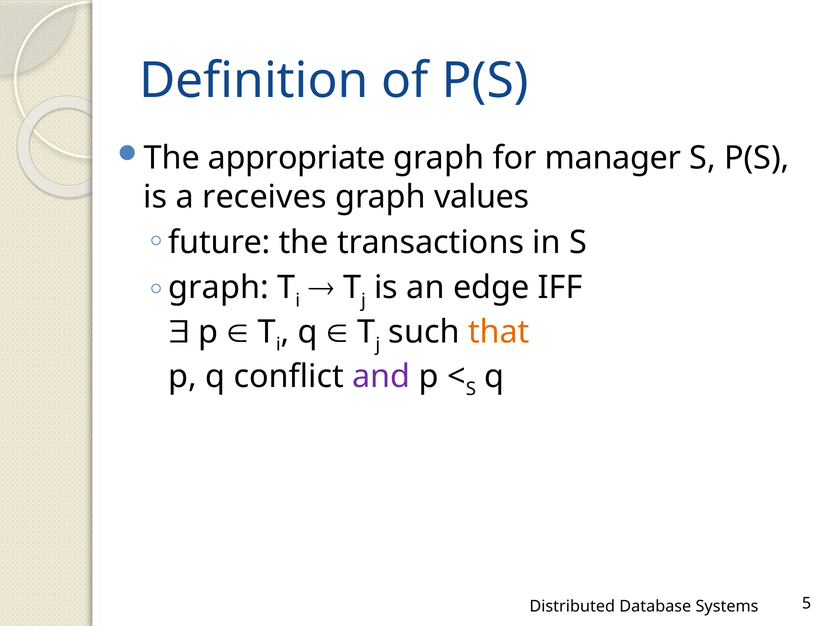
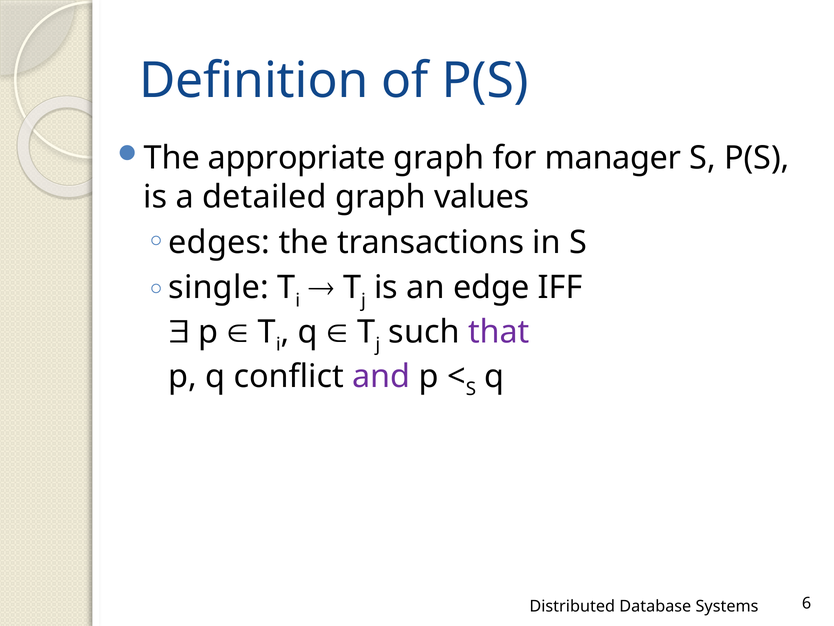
receives: receives -> detailed
future: future -> edges
graph at (219, 288): graph -> single
that colour: orange -> purple
5: 5 -> 6
